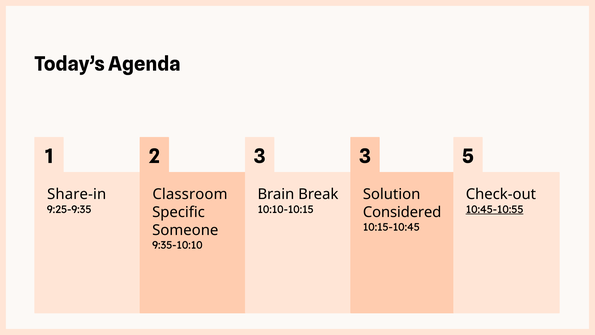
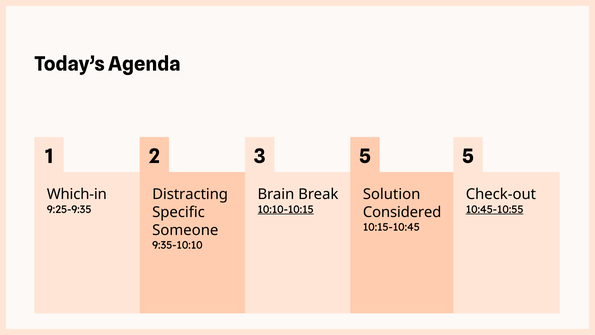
3 3: 3 -> 5
Share-in: Share-in -> Which-in
Classroom: Classroom -> Distracting
10:10-10:15 underline: none -> present
